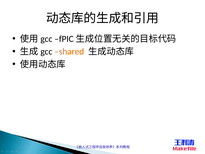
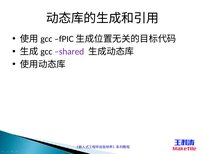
shared colour: orange -> purple
